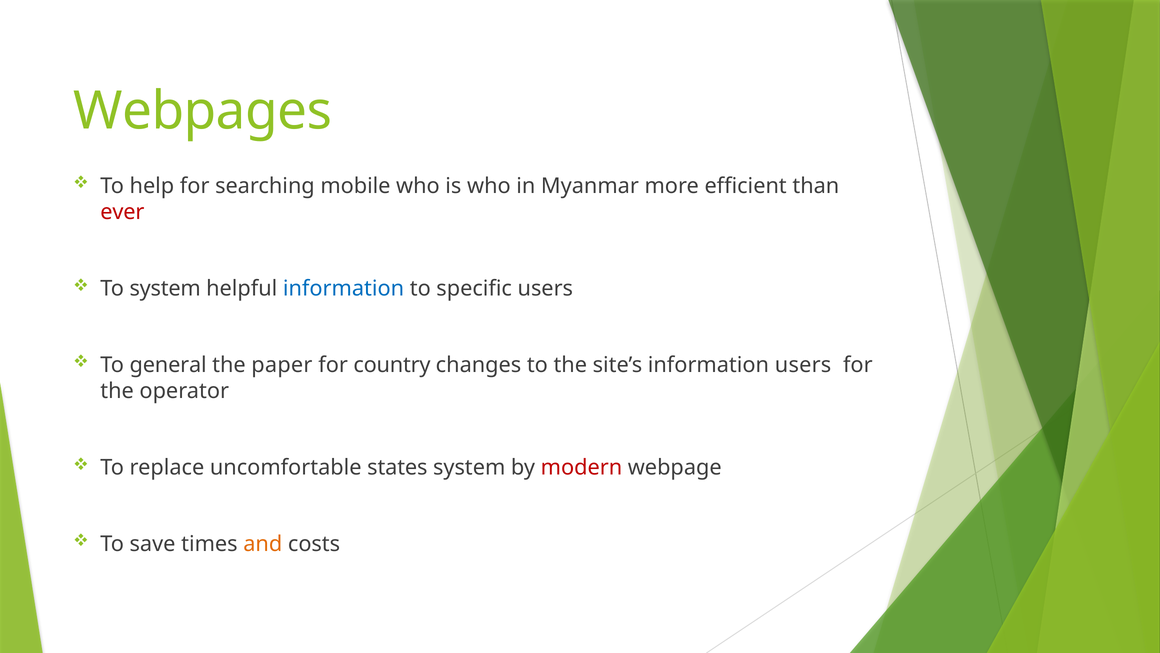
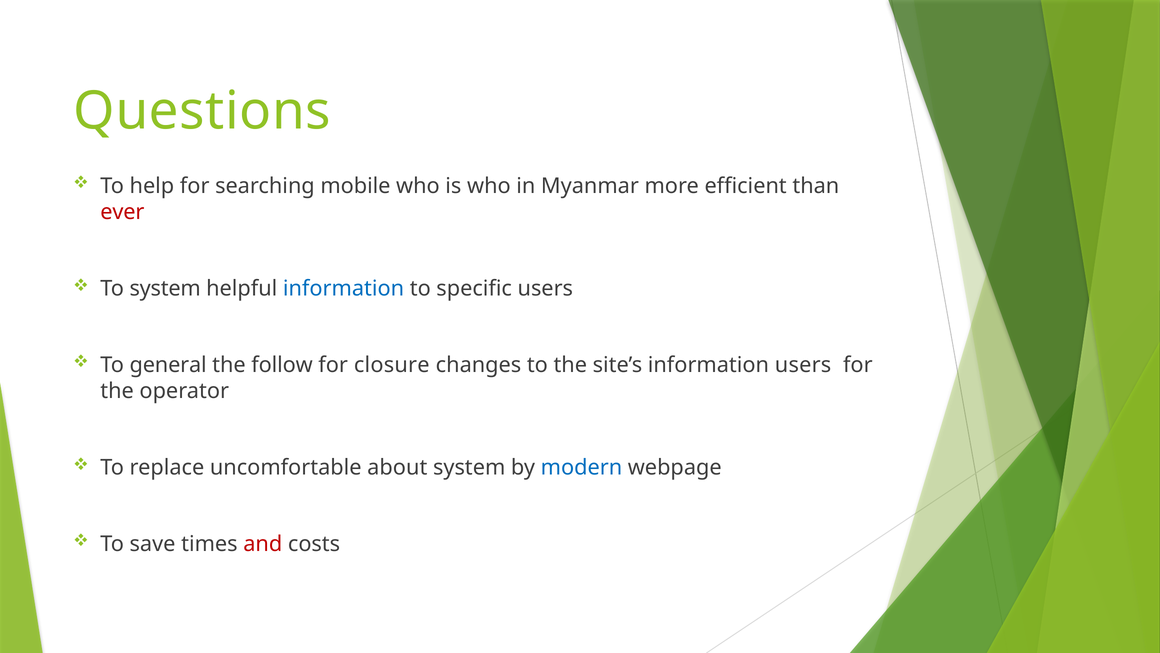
Webpages: Webpages -> Questions
paper: paper -> follow
country: country -> closure
states: states -> about
modern colour: red -> blue
and colour: orange -> red
